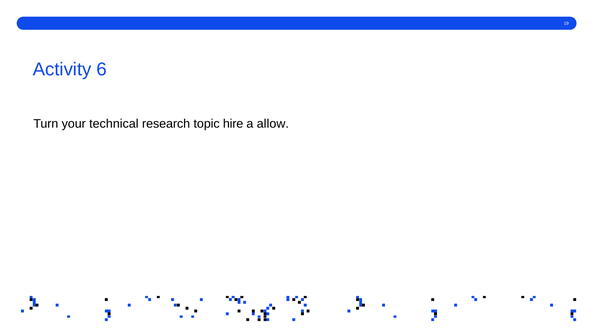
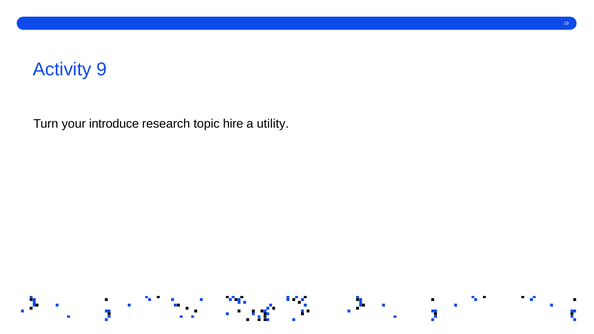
6: 6 -> 9
technical: technical -> introduce
allow: allow -> utility
